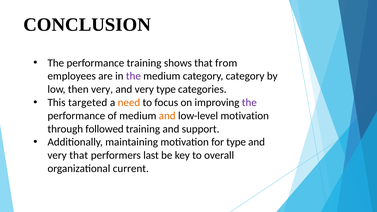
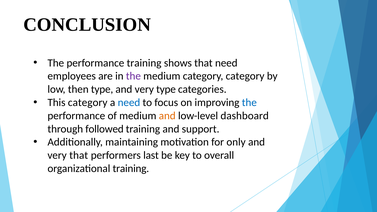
that from: from -> need
then very: very -> type
This targeted: targeted -> category
need at (129, 103) colour: orange -> blue
the at (249, 103) colour: purple -> blue
low-level motivation: motivation -> dashboard
for type: type -> only
organizational current: current -> training
